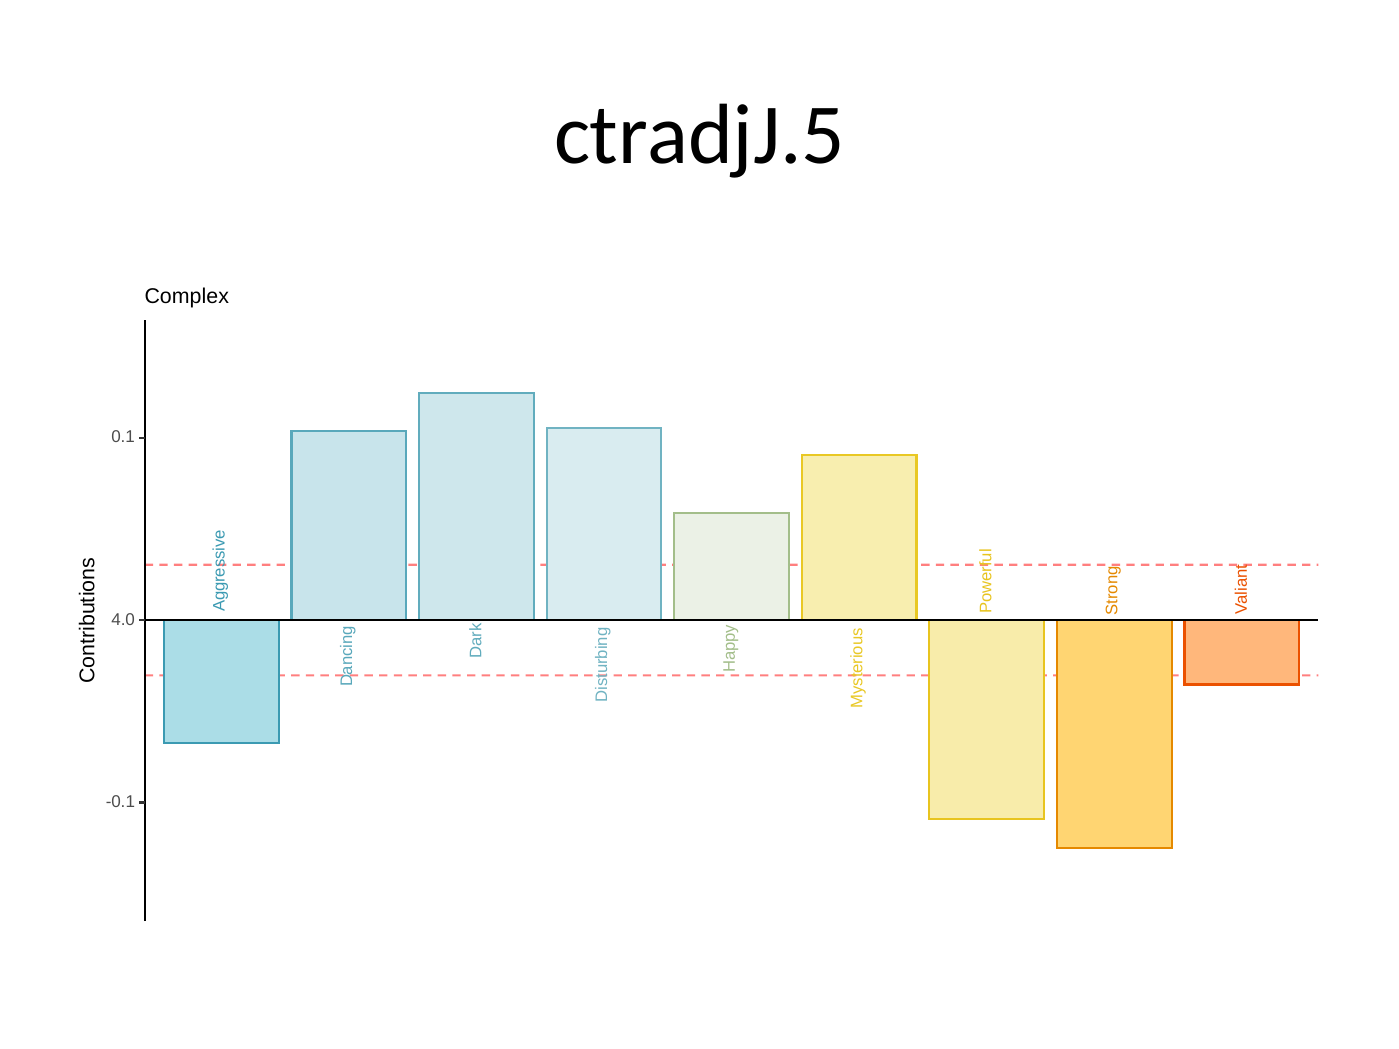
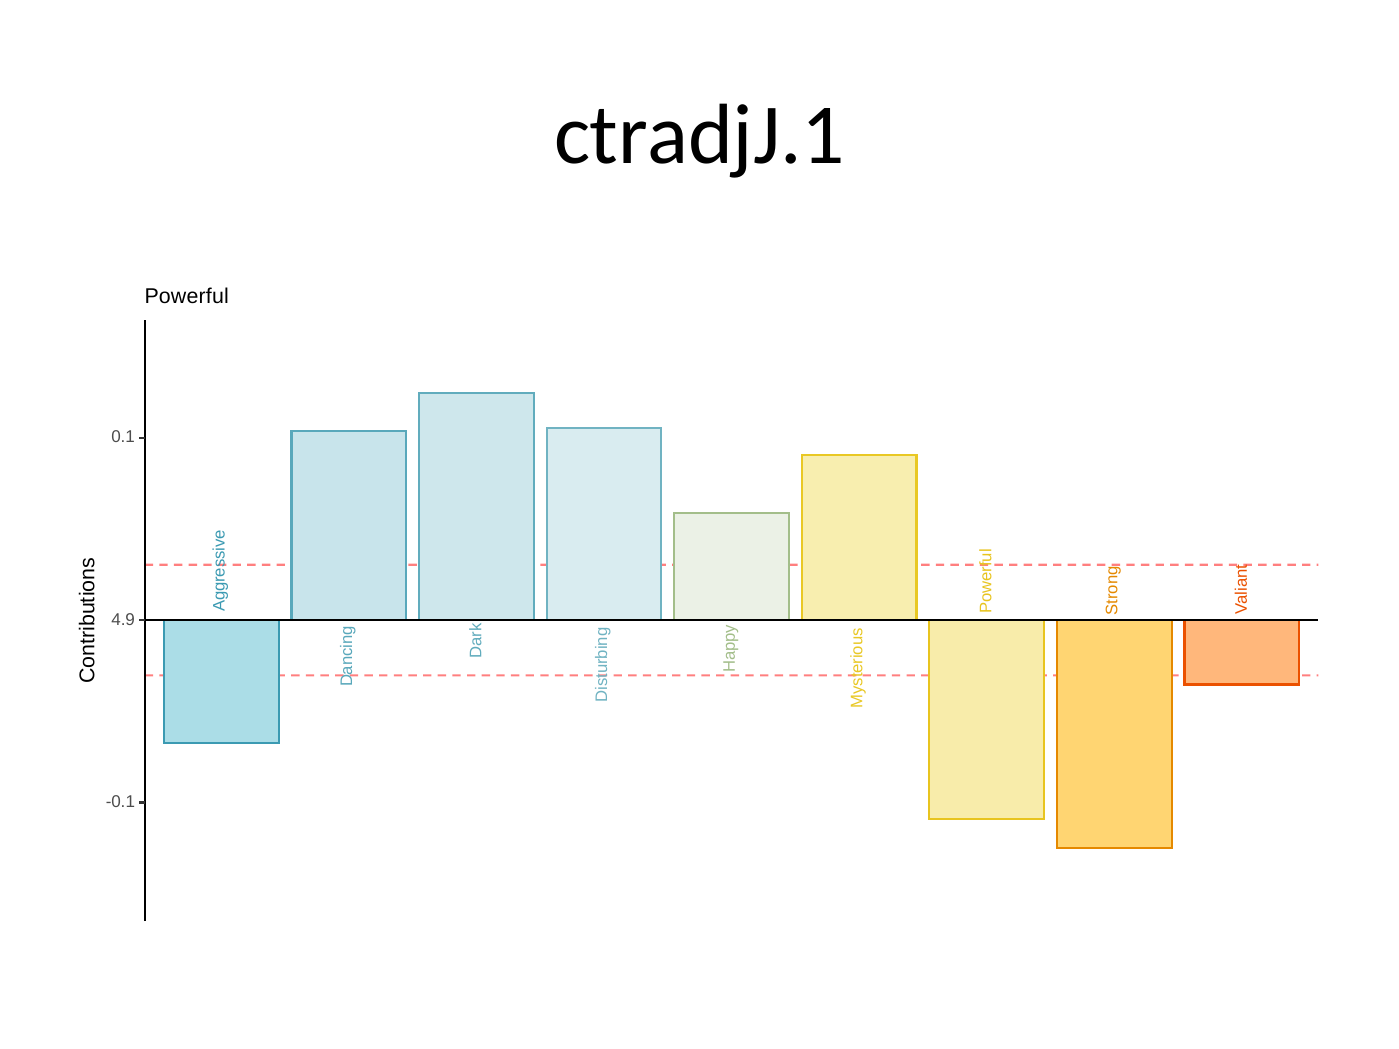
ctradjJ.5: ctradjJ.5 -> ctradjJ.1
Complex: Complex -> Powerful
4.0: 4.0 -> 4.9
